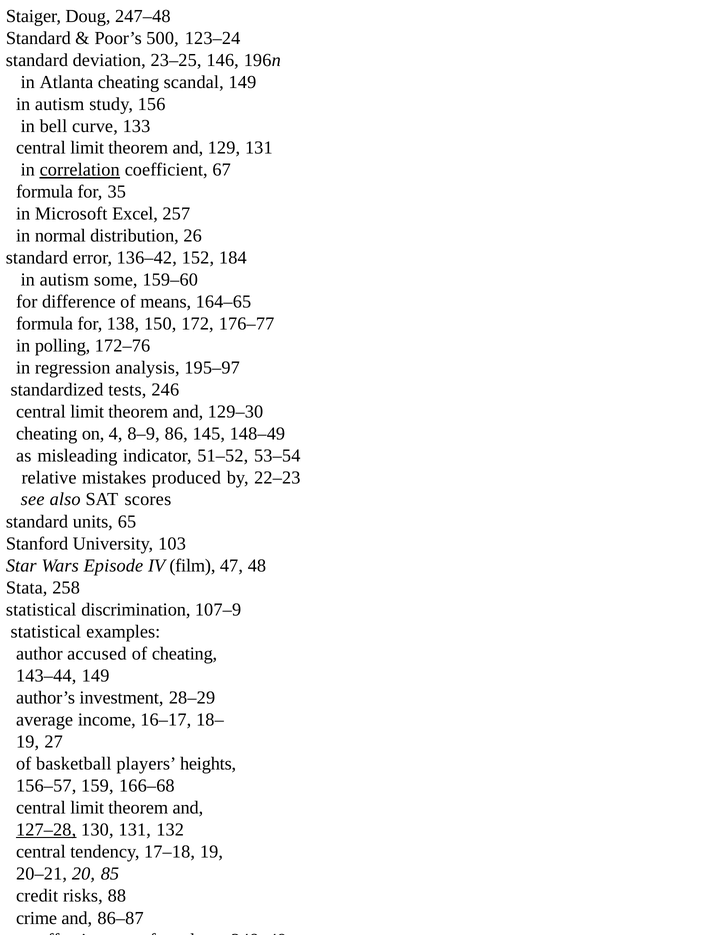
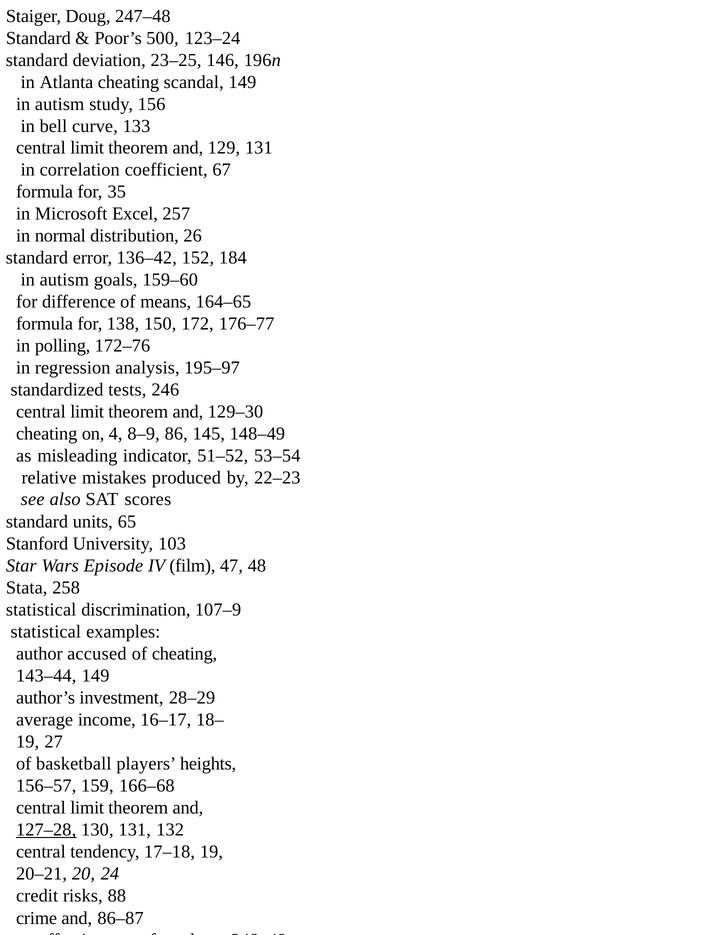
correlation underline: present -> none
some: some -> goals
85: 85 -> 24
